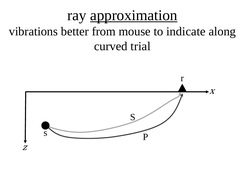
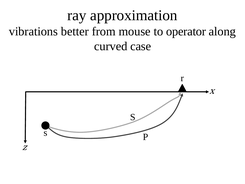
approximation underline: present -> none
indicate: indicate -> operator
trial: trial -> case
